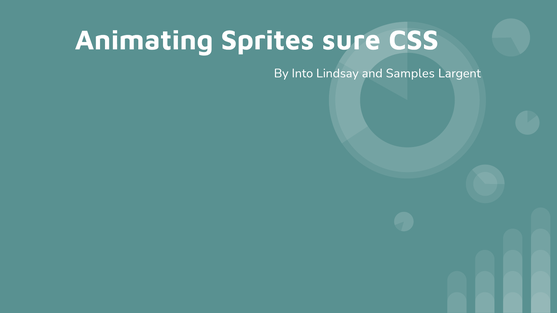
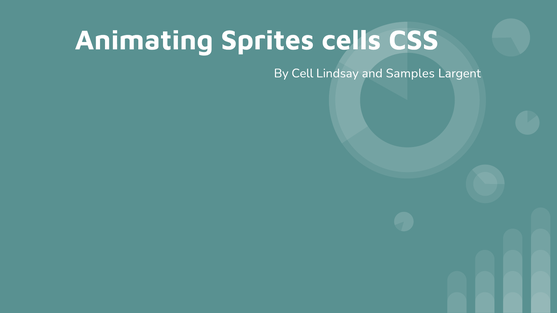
sure: sure -> cells
Into: Into -> Cell
